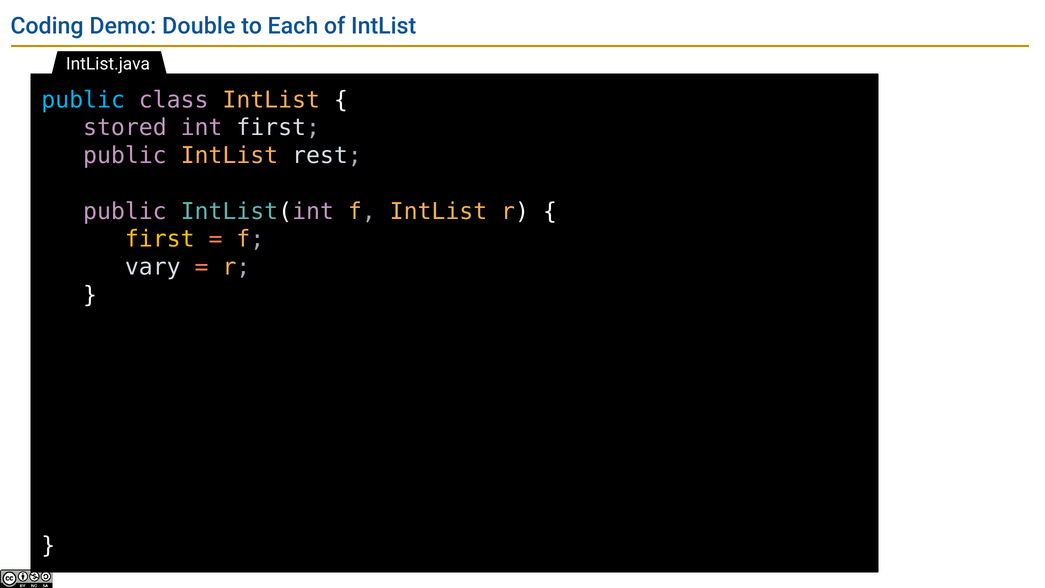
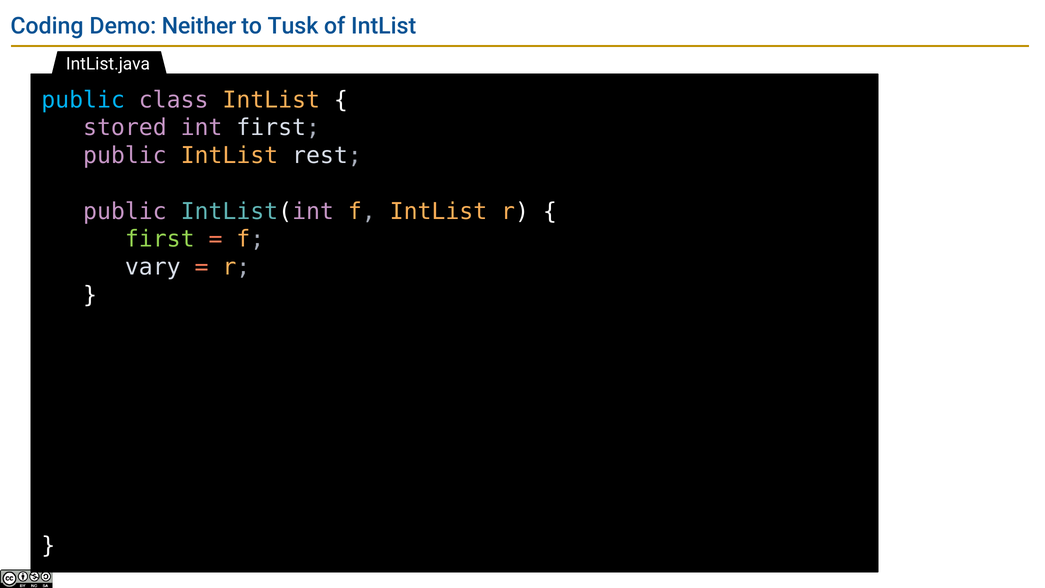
Double: Double -> Neither
Each: Each -> Tusk
first at (160, 239) colour: yellow -> light green
